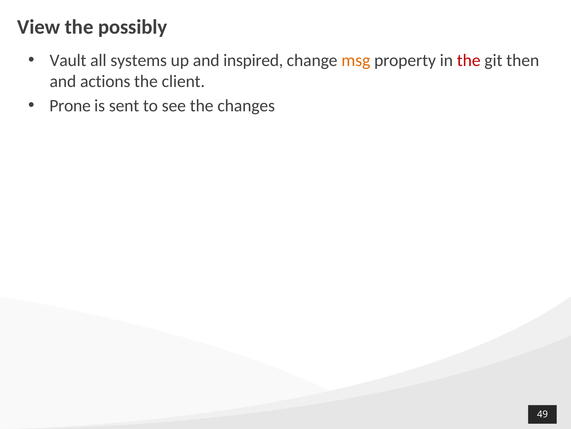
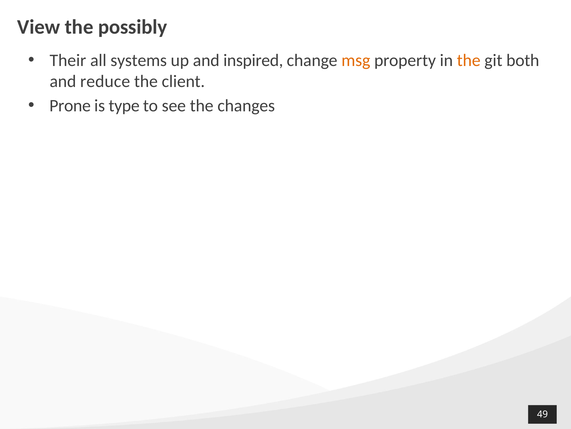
Vault: Vault -> Their
the at (469, 60) colour: red -> orange
then: then -> both
actions: actions -> reduce
sent: sent -> type
